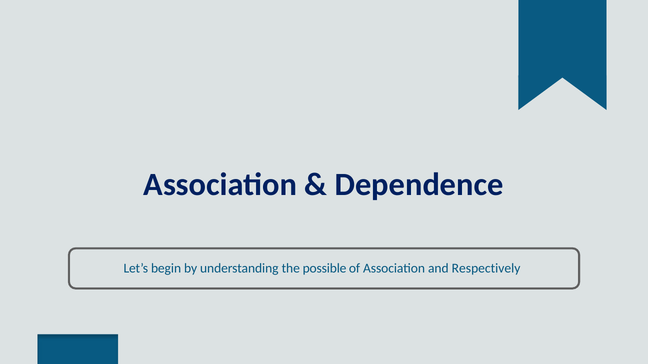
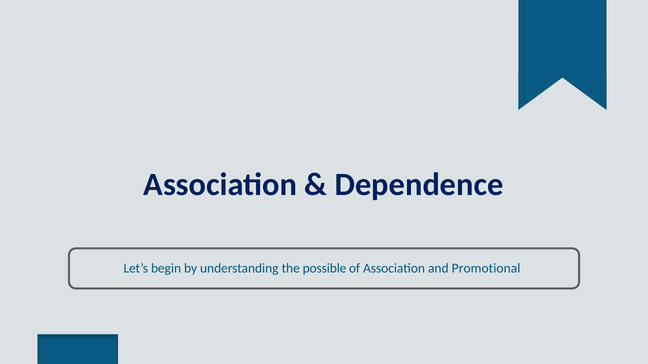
Respectively: Respectively -> Promotional
